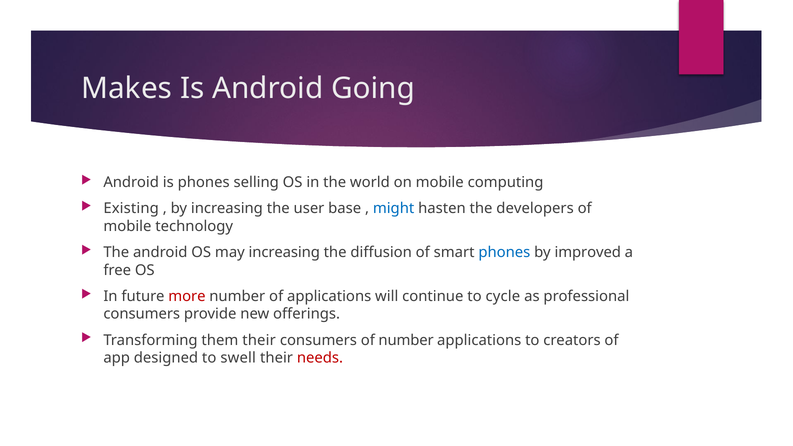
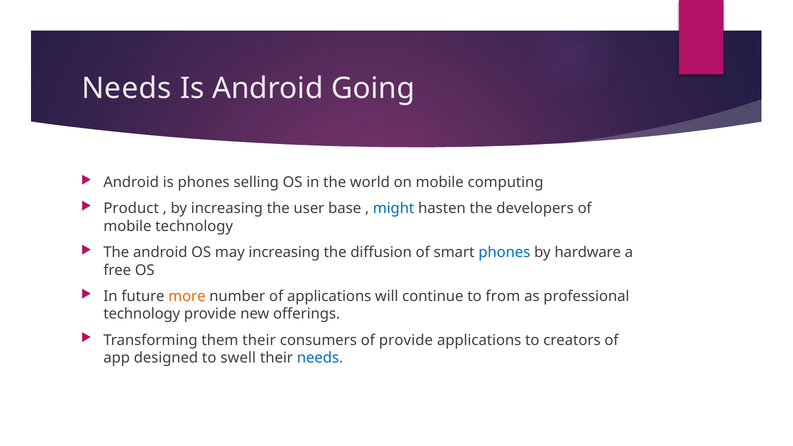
Makes at (127, 88): Makes -> Needs
Existing: Existing -> Product
improved: improved -> hardware
more colour: red -> orange
cycle: cycle -> from
consumers at (142, 314): consumers -> technology
of number: number -> provide
needs at (320, 358) colour: red -> blue
